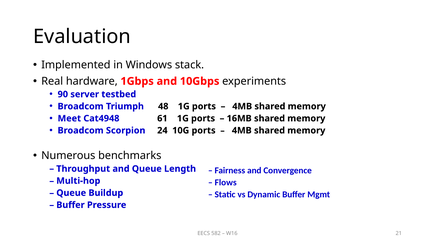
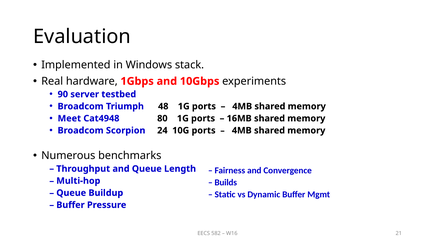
61: 61 -> 80
Flows: Flows -> Builds
